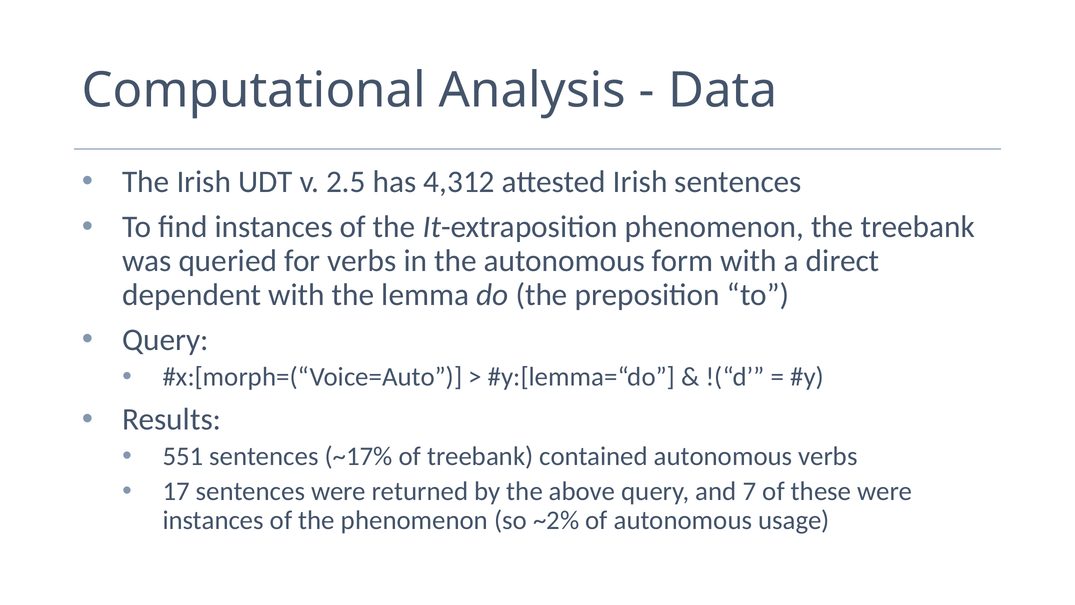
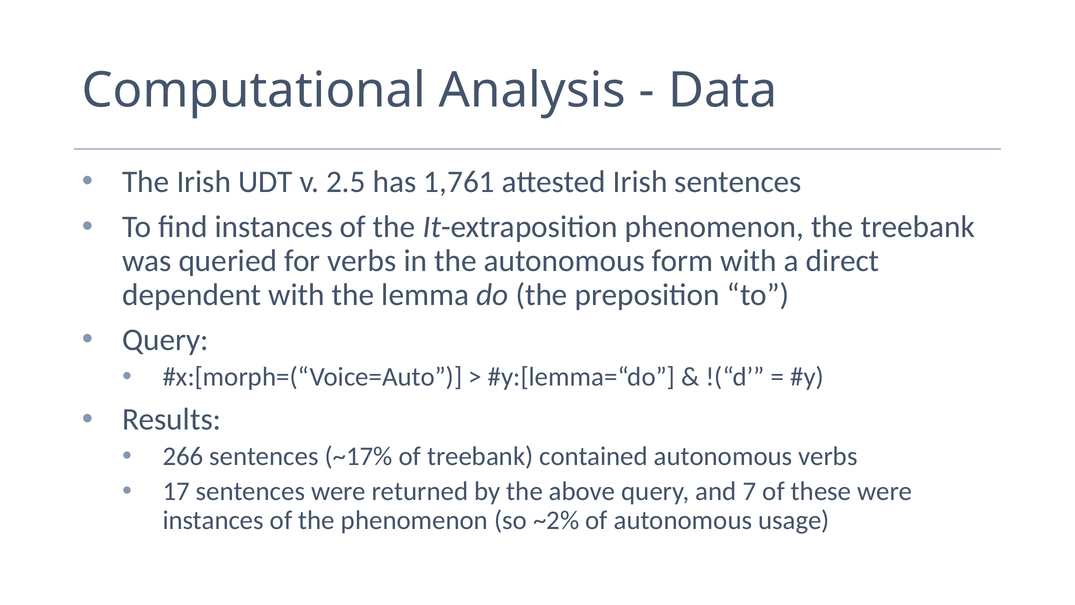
4,312: 4,312 -> 1,761
551: 551 -> 266
